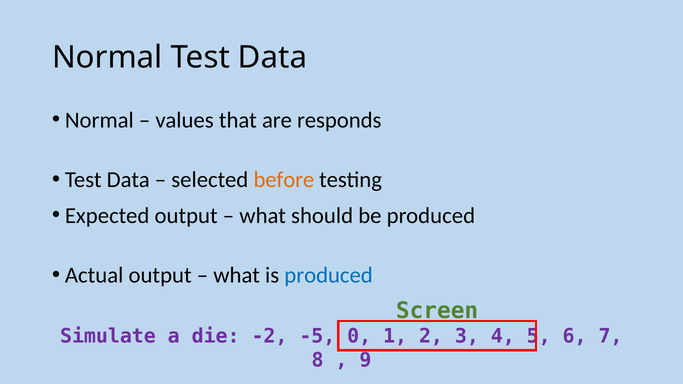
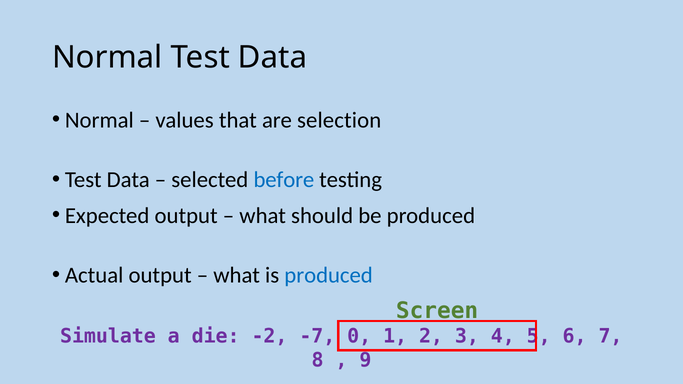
responds: responds -> selection
before colour: orange -> blue
-5: -5 -> -7
